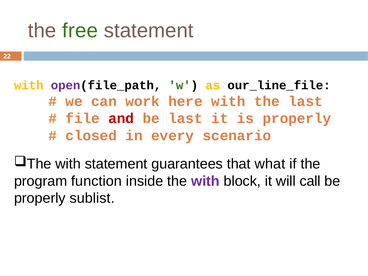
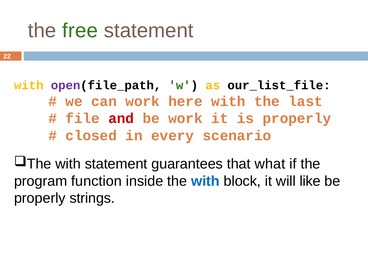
our_line_file: our_line_file -> our_list_file
be last: last -> work
with at (205, 181) colour: purple -> blue
call: call -> like
sublist: sublist -> strings
